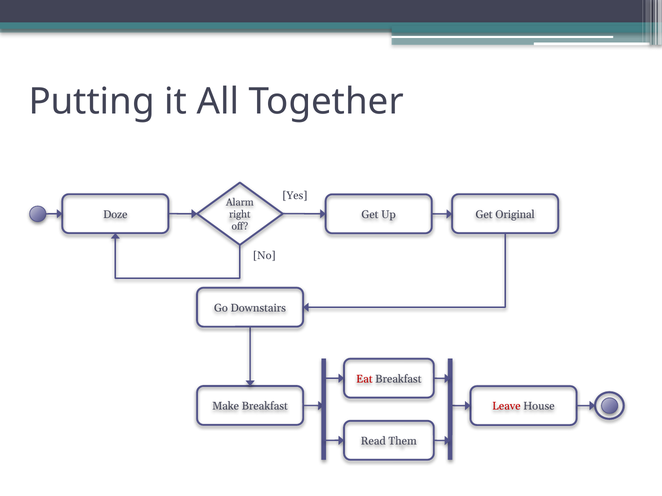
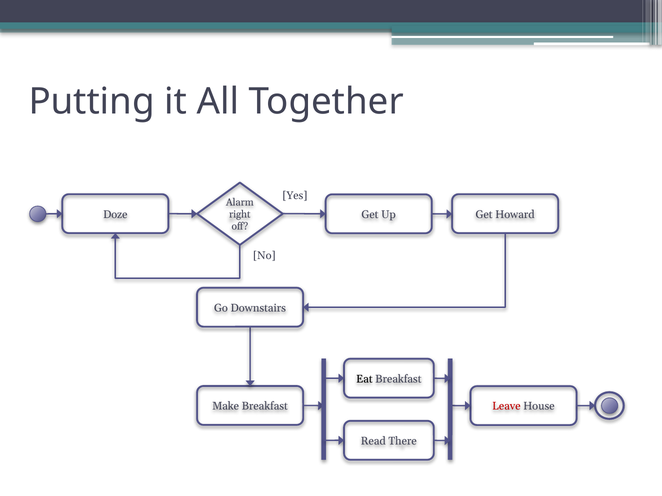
Original: Original -> Howard
Eat colour: red -> black
Them: Them -> There
